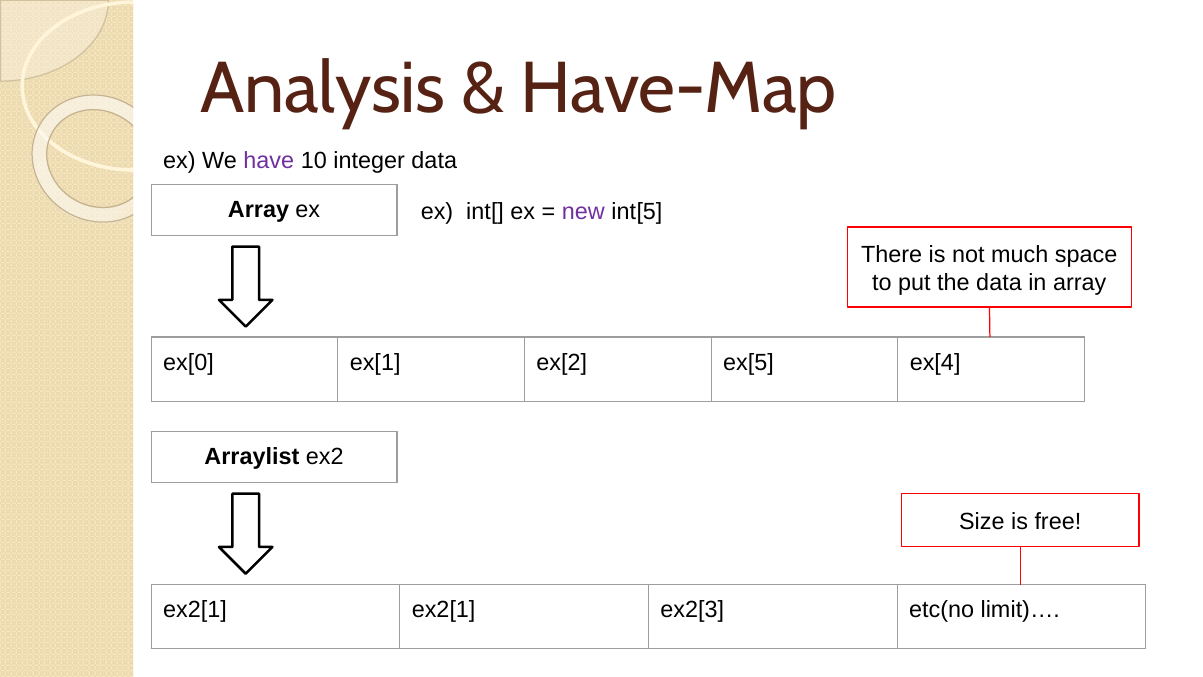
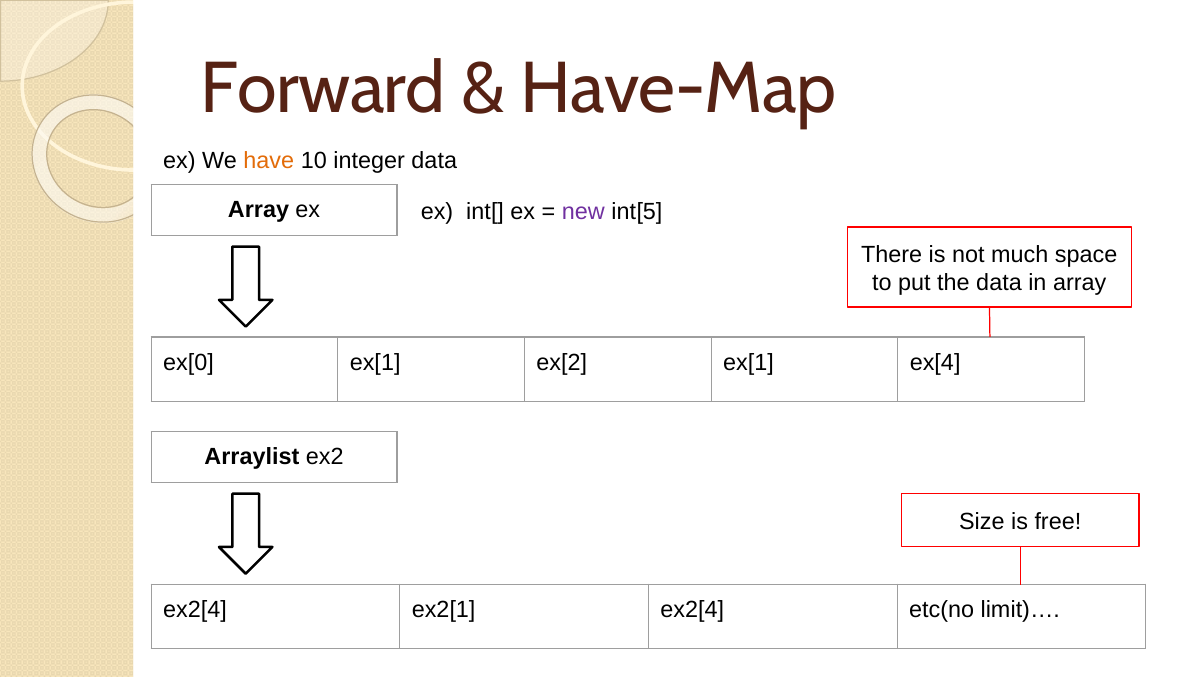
Analysis: Analysis -> Forward
have colour: purple -> orange
ex[2 ex[5: ex[5 -> ex[1
ex2[1 at (195, 609): ex2[1 -> ex2[4
ex2[1 ex2[3: ex2[3 -> ex2[4
